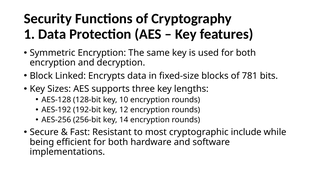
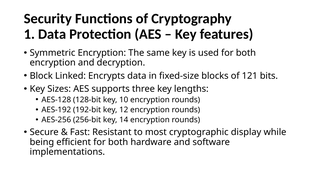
781: 781 -> 121
include: include -> display
